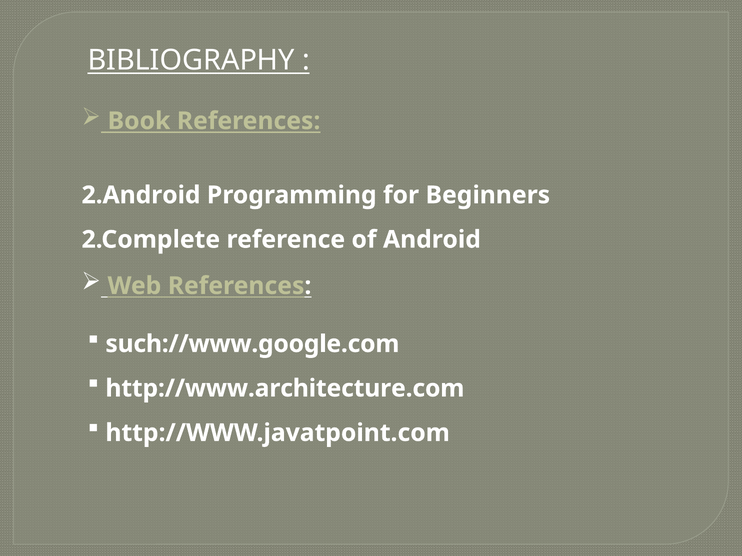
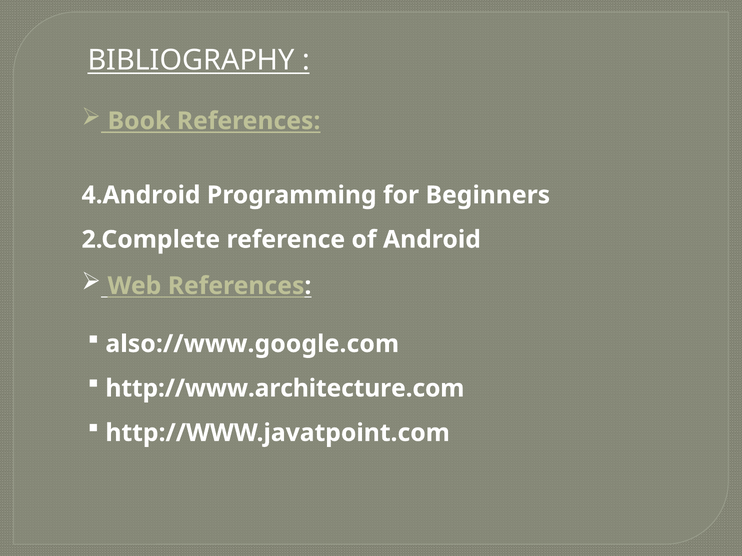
2.Android: 2.Android -> 4.Android
such://www.google.com: such://www.google.com -> also://www.google.com
